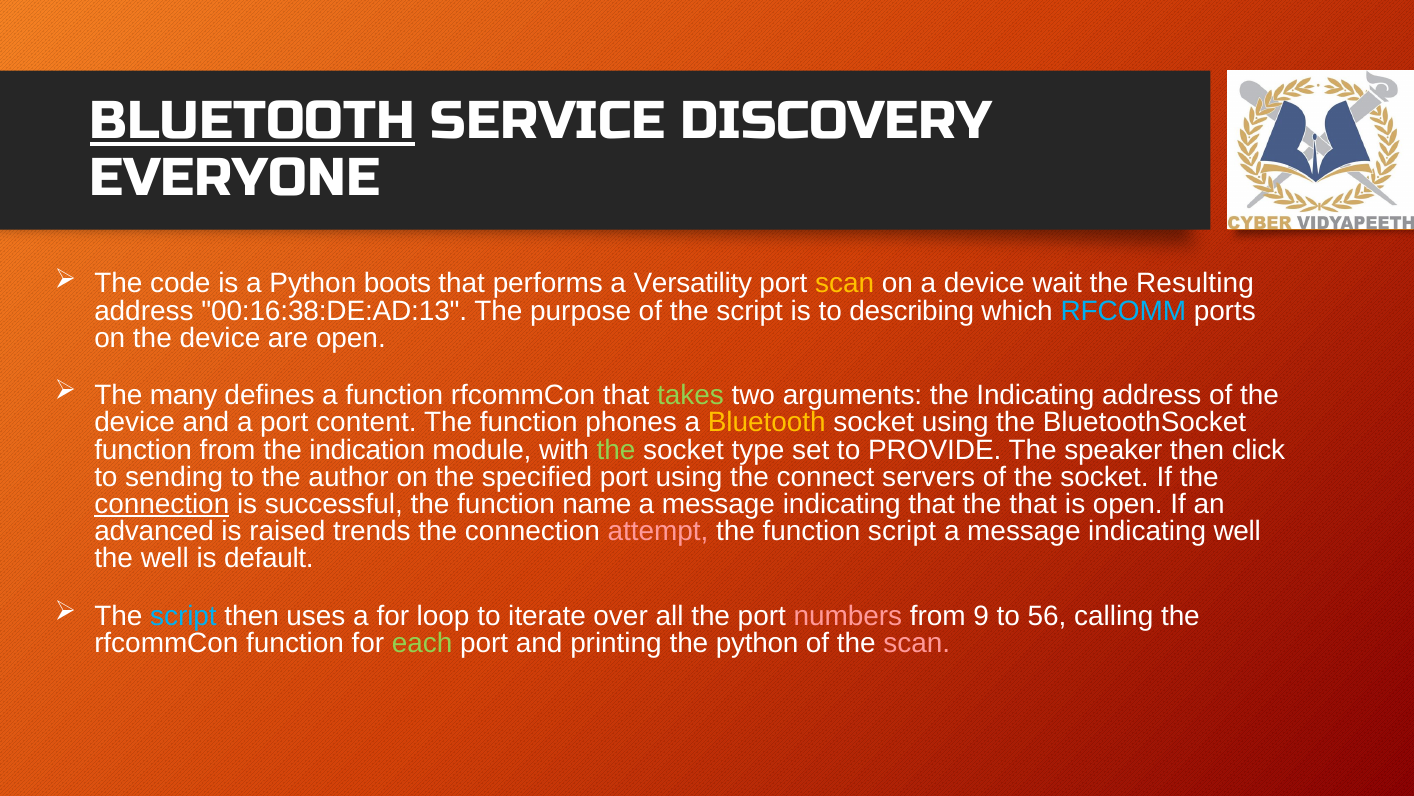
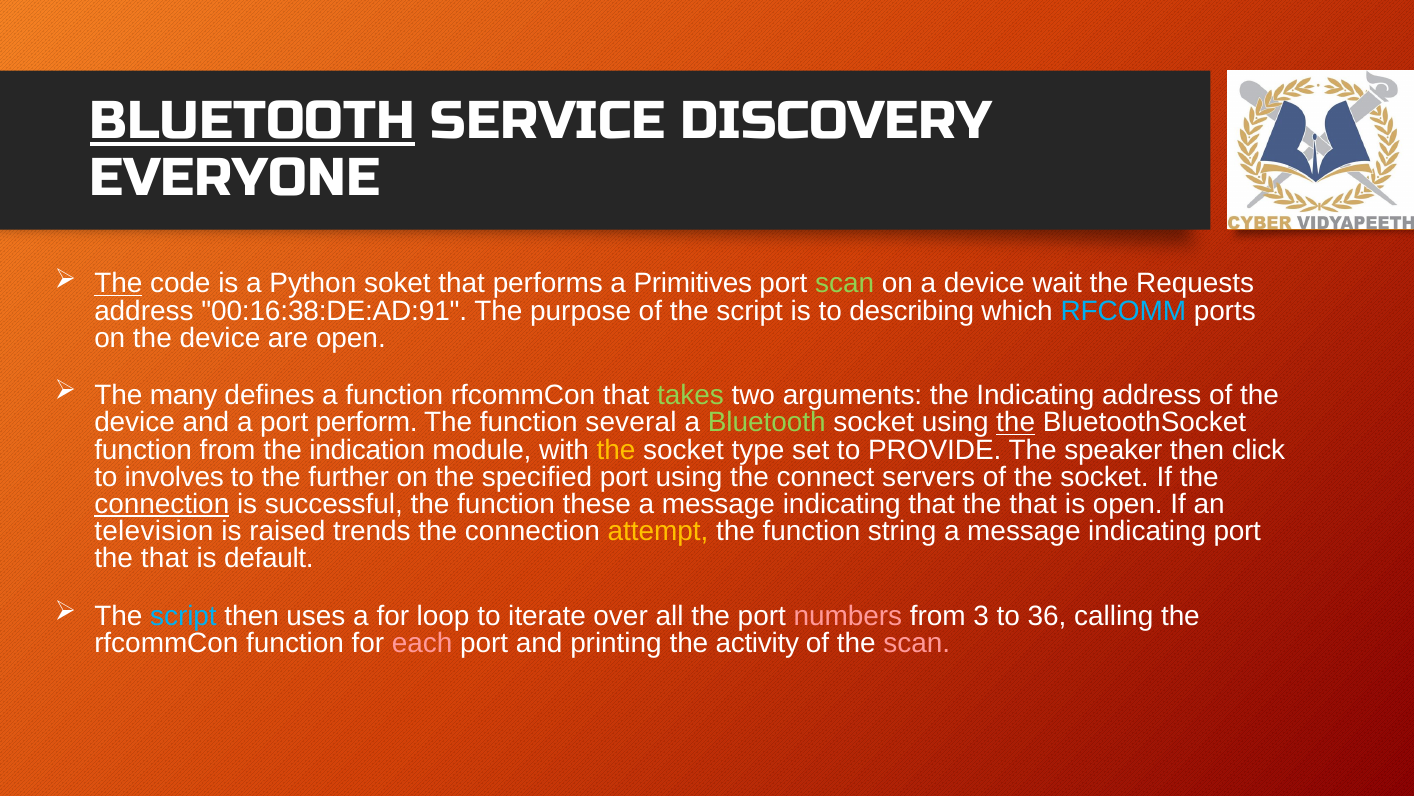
The at (118, 283) underline: none -> present
boots: boots -> soket
Versatility: Versatility -> Primitives
scan at (845, 283) colour: yellow -> light green
Resulting: Resulting -> Requests
00:16:38:DE:AD:13: 00:16:38:DE:AD:13 -> 00:16:38:DE:AD:91
content: content -> perform
phones: phones -> several
Bluetooth at (767, 422) colour: yellow -> light green
the at (1016, 422) underline: none -> present
the at (616, 449) colour: light green -> yellow
sending: sending -> involves
author: author -> further
name: name -> these
advanced: advanced -> television
attempt colour: pink -> yellow
function script: script -> string
indicating well: well -> port
well at (165, 558): well -> that
9: 9 -> 3
56: 56 -> 36
each colour: light green -> pink
the python: python -> activity
